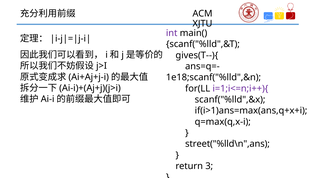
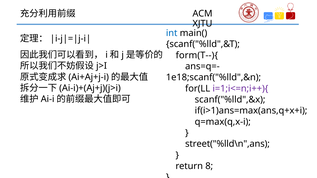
int colour: purple -> blue
gives(T--){: gives(T--){ -> form(T--){
3: 3 -> 8
